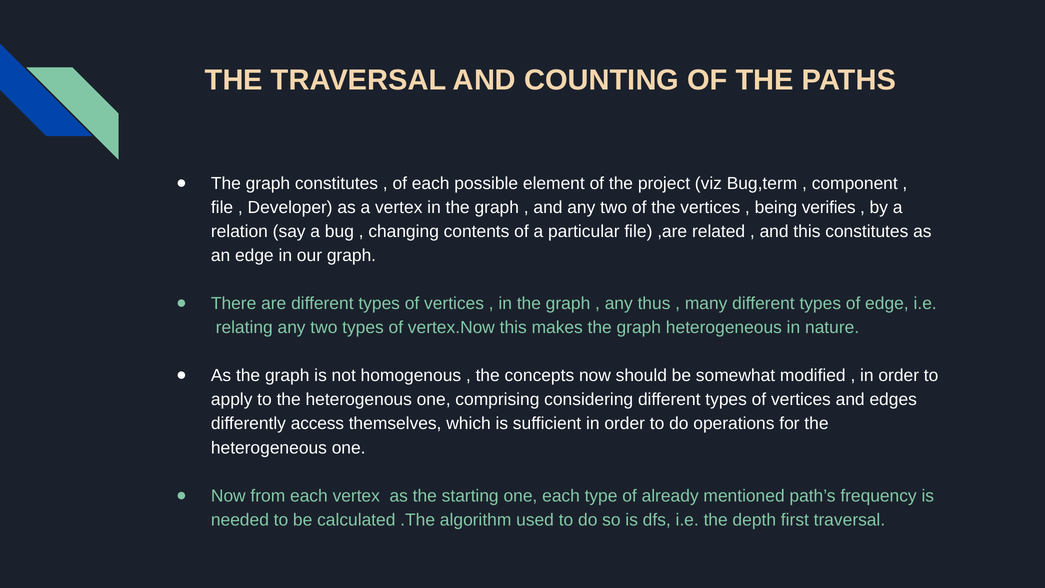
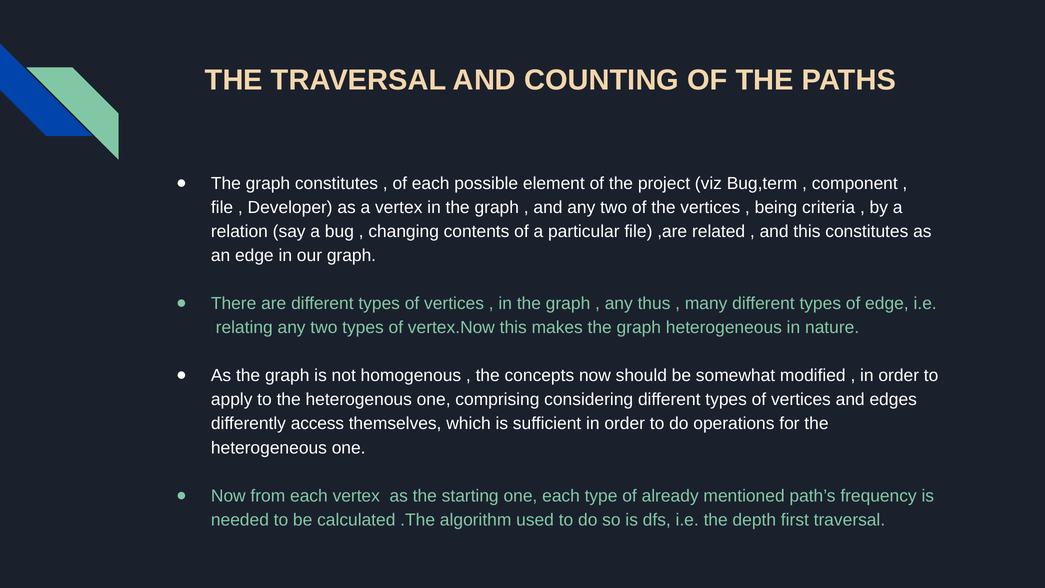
verifies: verifies -> criteria
